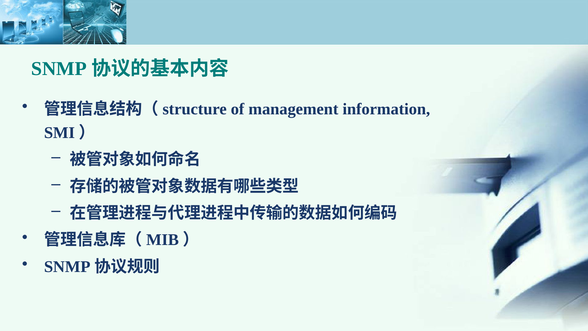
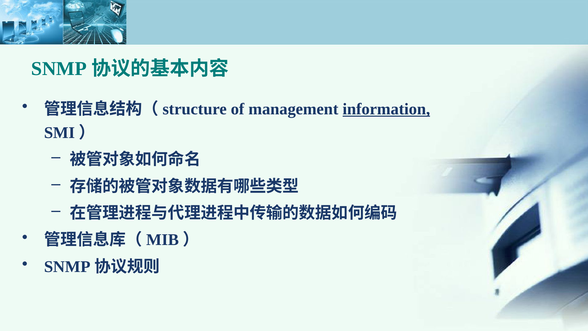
information underline: none -> present
